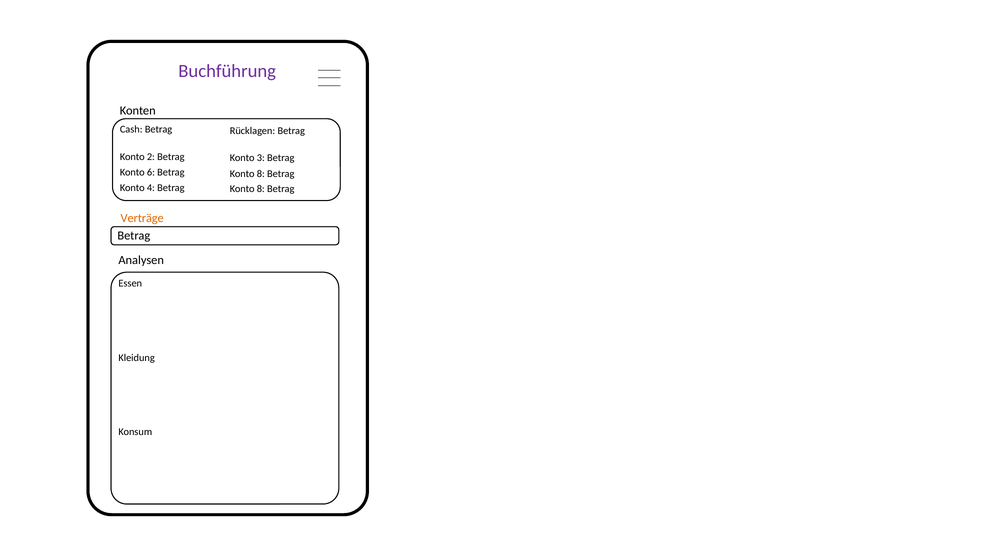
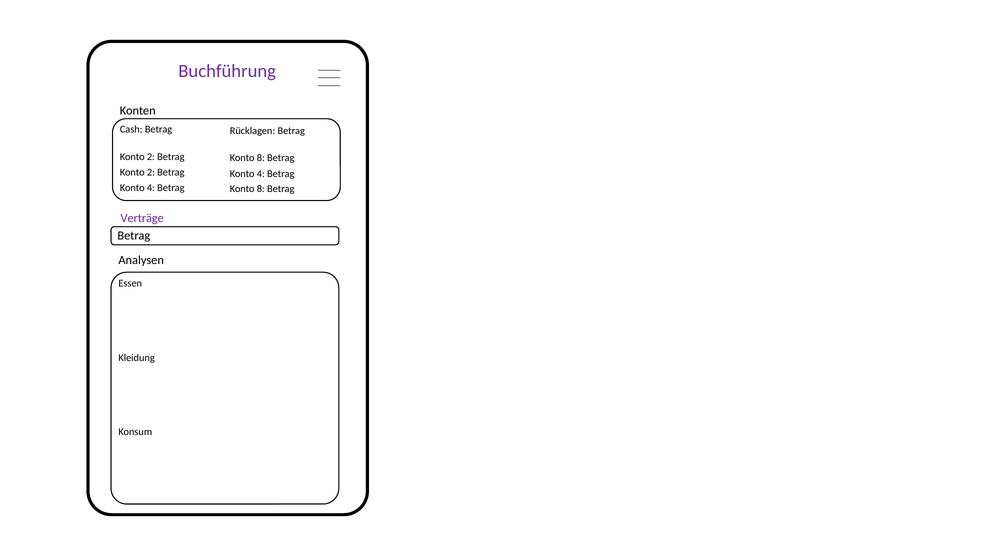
3 at (261, 158): 3 -> 8
6 at (151, 173): 6 -> 2
8 at (261, 174): 8 -> 4
Verträge colour: orange -> purple
